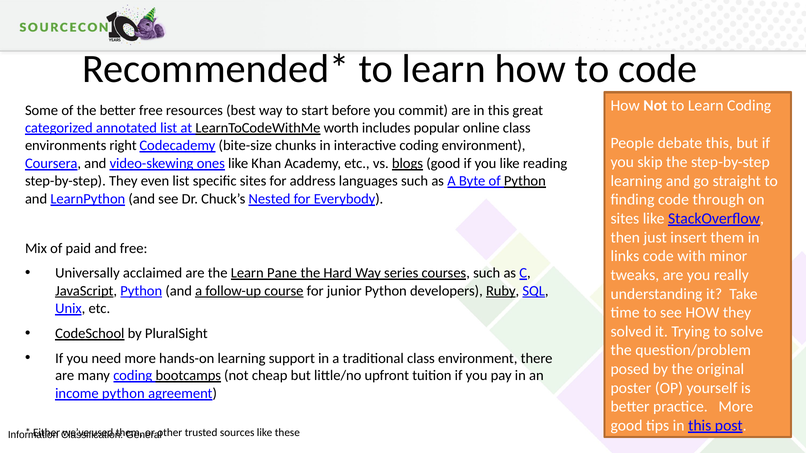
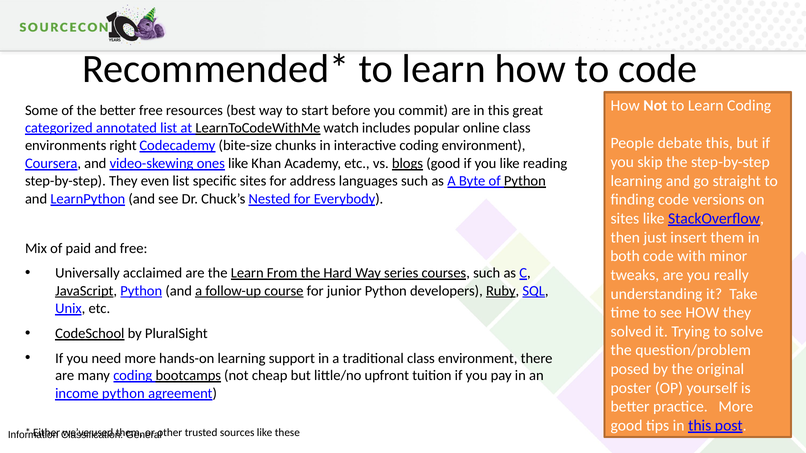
worth: worth -> watch
through: through -> versions
links: links -> both
Pane: Pane -> From
